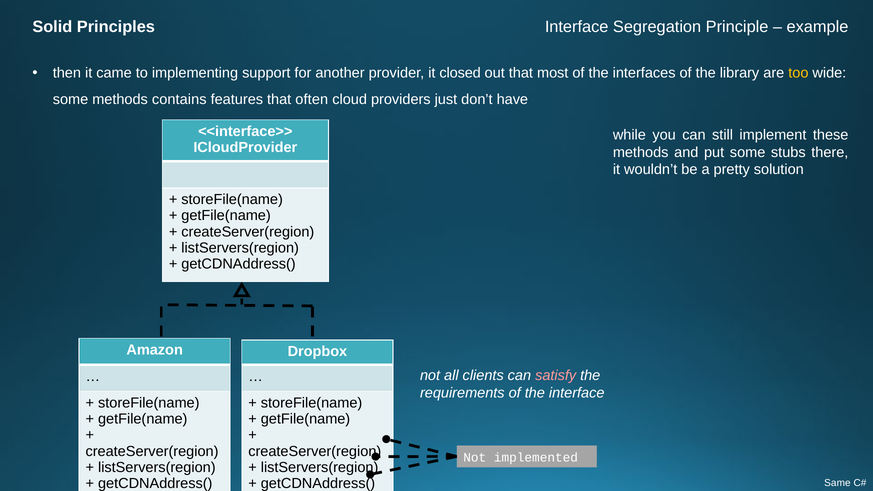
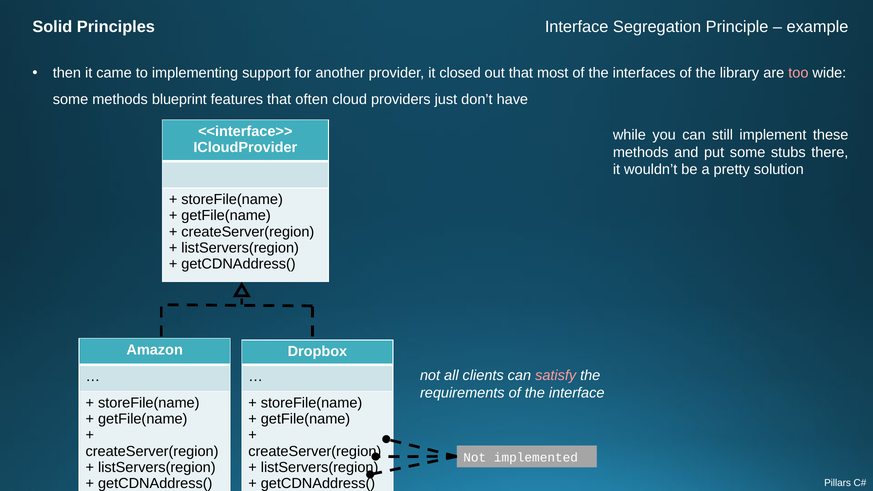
too colour: yellow -> pink
contains: contains -> blueprint
Same: Same -> Pillars
